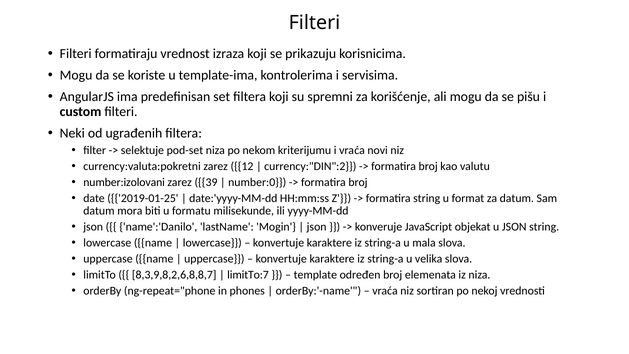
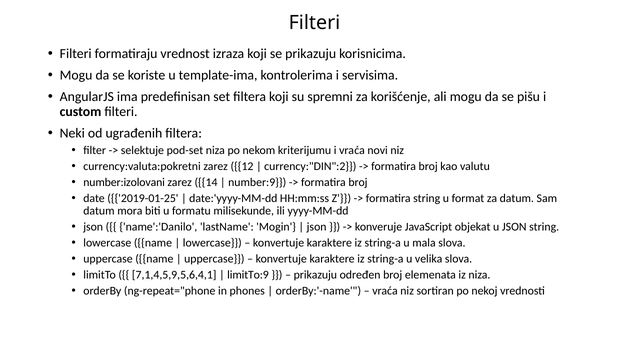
39: 39 -> 14
number:0: number:0 -> number:9
8,3,9,8,2,6,8,8,7: 8,3,9,8,2,6,8,8,7 -> 7,1,4,5,9,5,6,4,1
limitTo:7: limitTo:7 -> limitTo:9
template at (315, 275): template -> prikazuju
